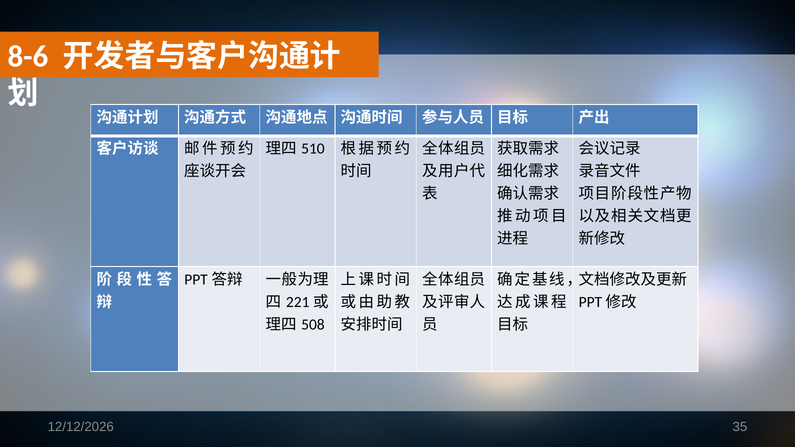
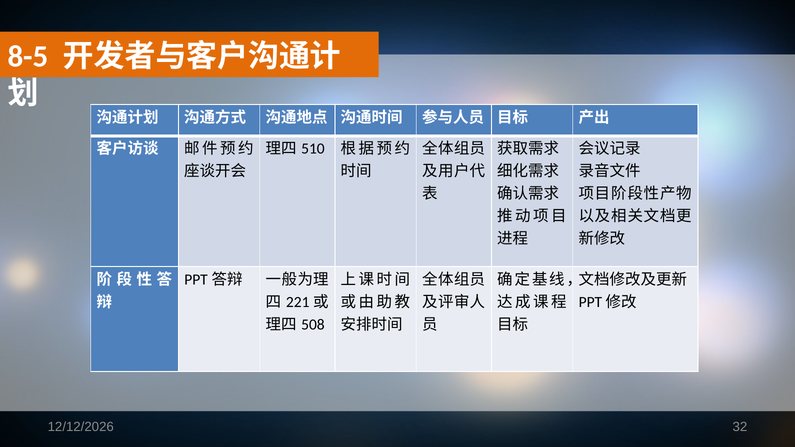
8-6: 8-6 -> 8-5
35: 35 -> 32
